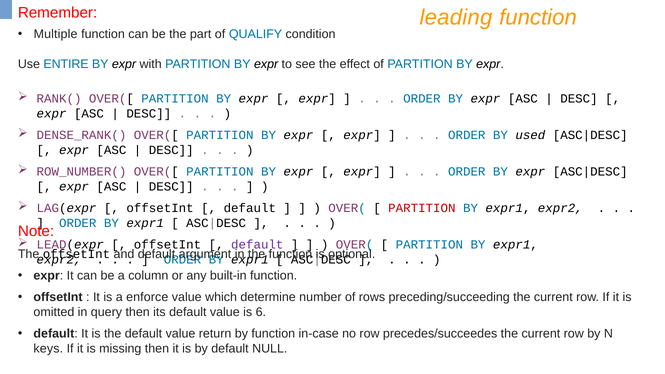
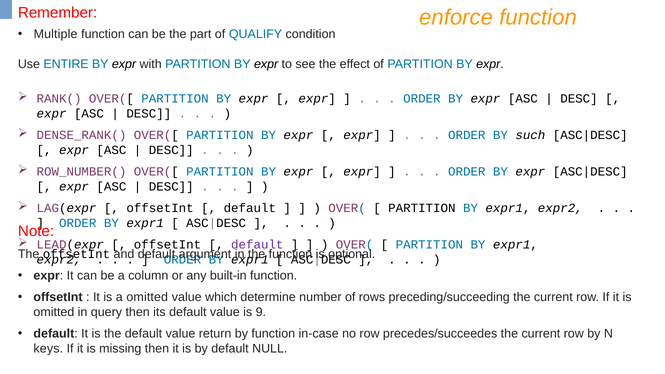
leading: leading -> enforce
used: used -> such
PARTITION at (422, 208) colour: red -> black
a enforce: enforce -> omitted
6: 6 -> 9
